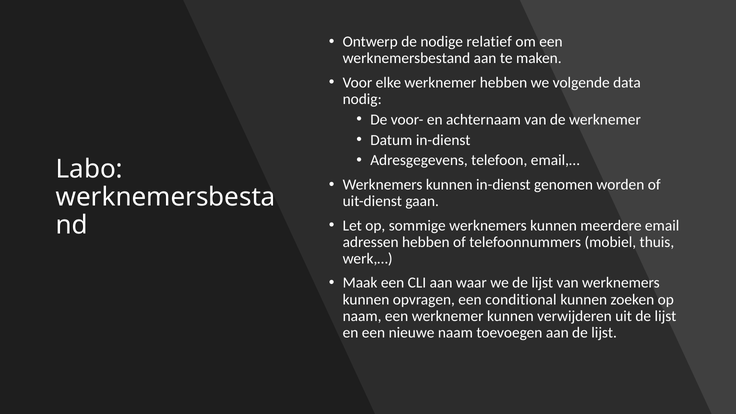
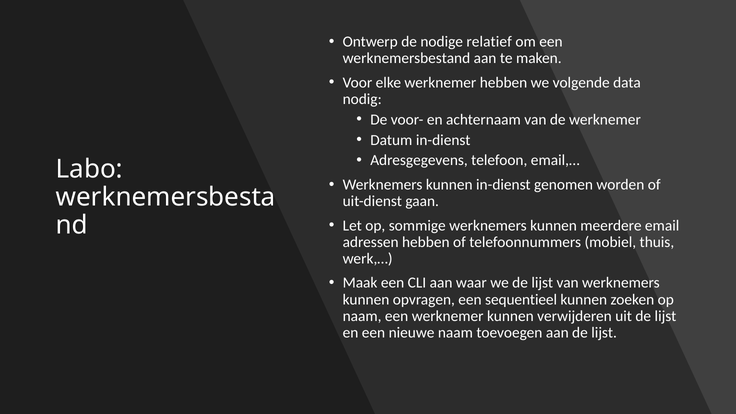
conditional: conditional -> sequentieel
